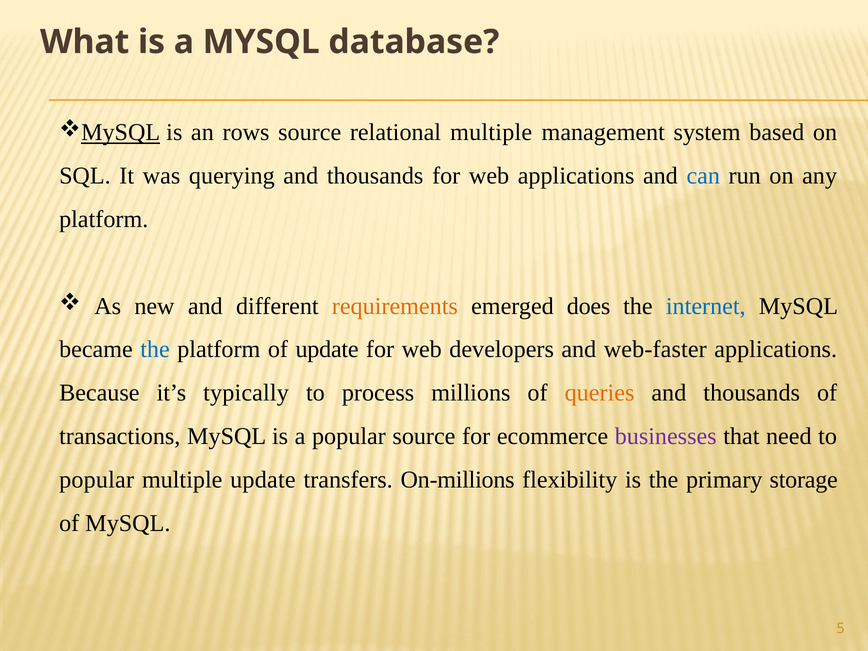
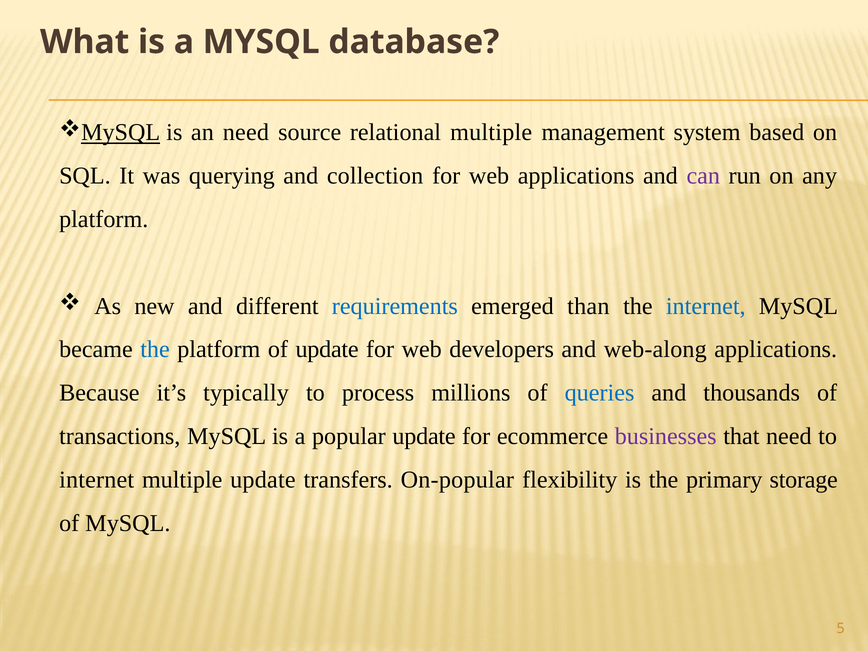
an rows: rows -> need
thousands at (375, 176): thousands -> collection
can colour: blue -> purple
requirements colour: orange -> blue
does: does -> than
web-faster: web-faster -> web-along
queries colour: orange -> blue
popular source: source -> update
popular at (97, 480): popular -> internet
On-millions: On-millions -> On-popular
